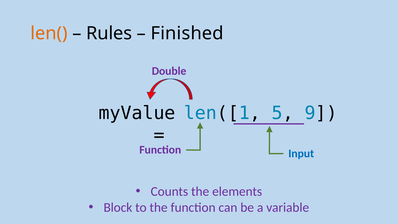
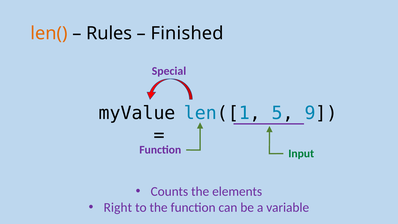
Double: Double -> Special
Input colour: blue -> green
Block: Block -> Right
